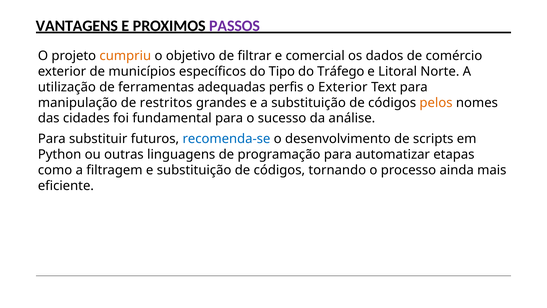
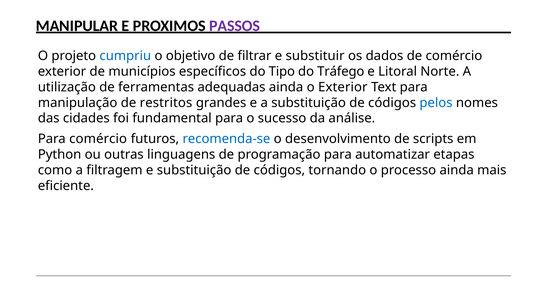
VANTAGENS: VANTAGENS -> MANIPULAR
cumpriu colour: orange -> blue
comercial: comercial -> substituir
adequadas perfis: perfis -> ainda
pelos colour: orange -> blue
Para substituir: substituir -> comércio
